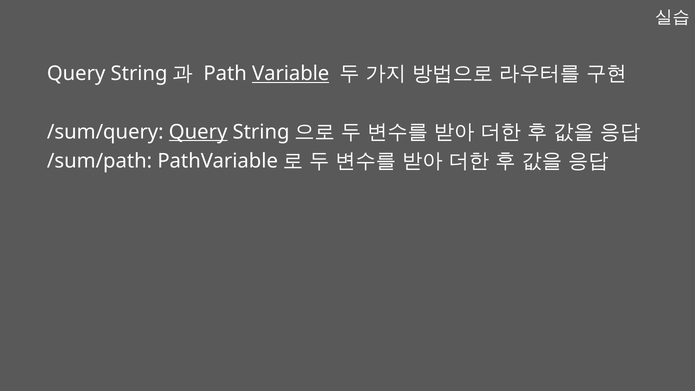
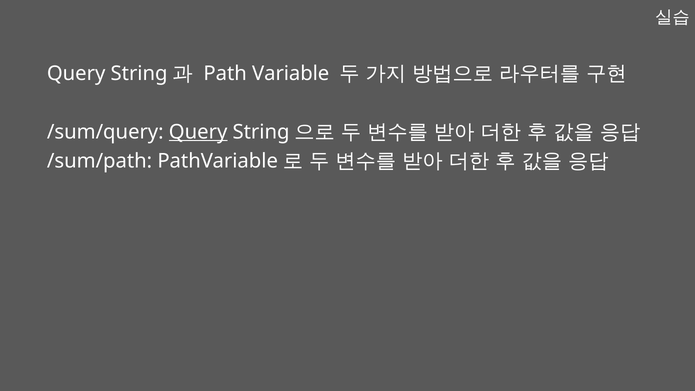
Variable underline: present -> none
